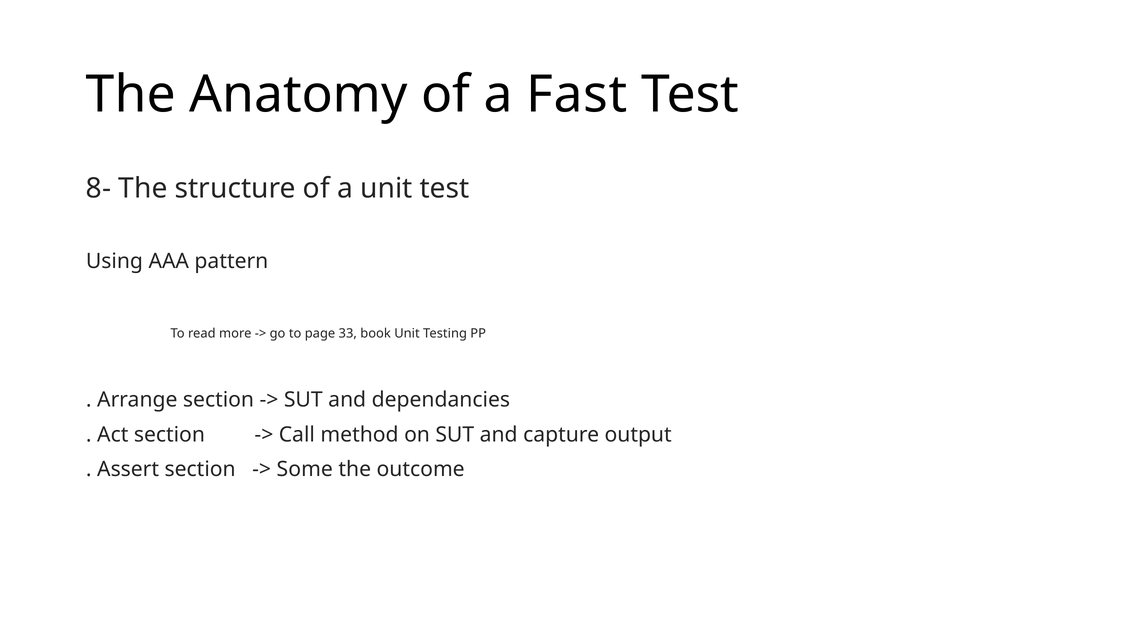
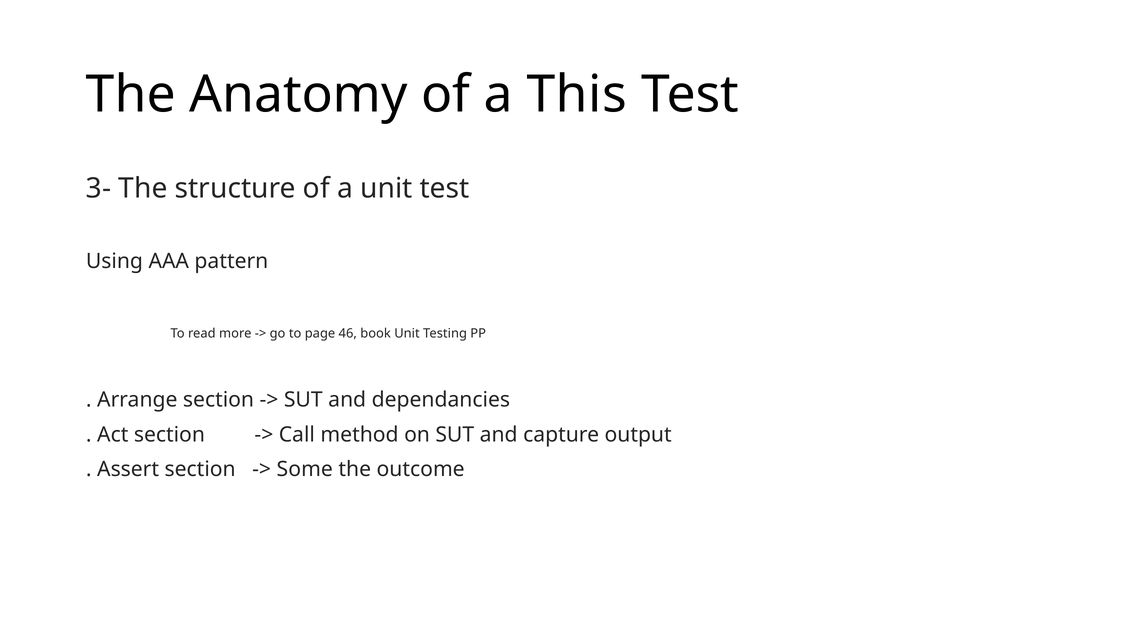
Fast: Fast -> This
8-: 8- -> 3-
33: 33 -> 46
